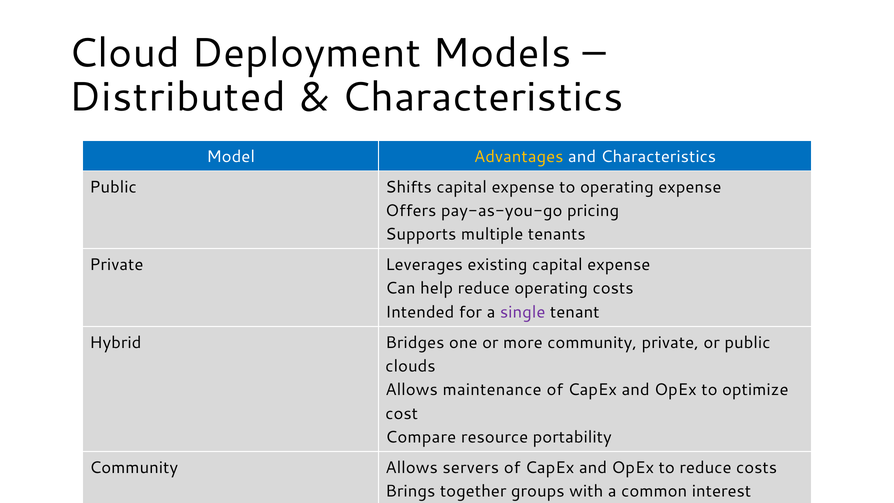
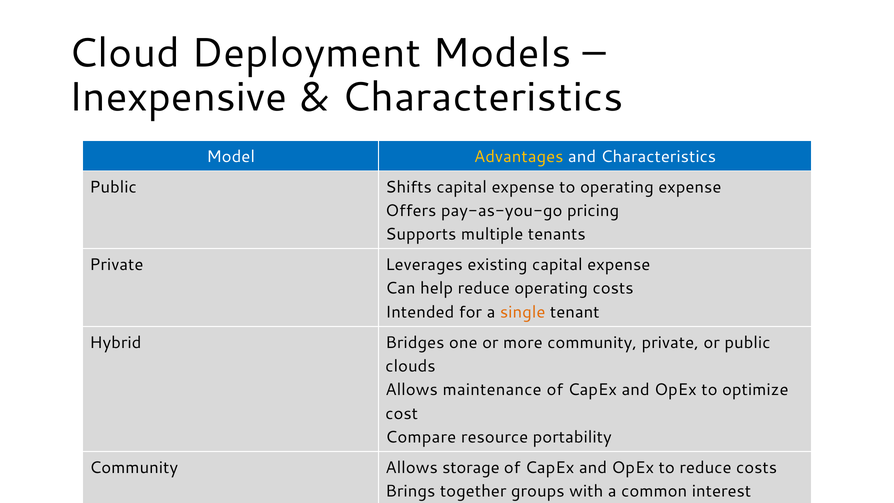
Distributed: Distributed -> Inexpensive
single colour: purple -> orange
servers: servers -> storage
